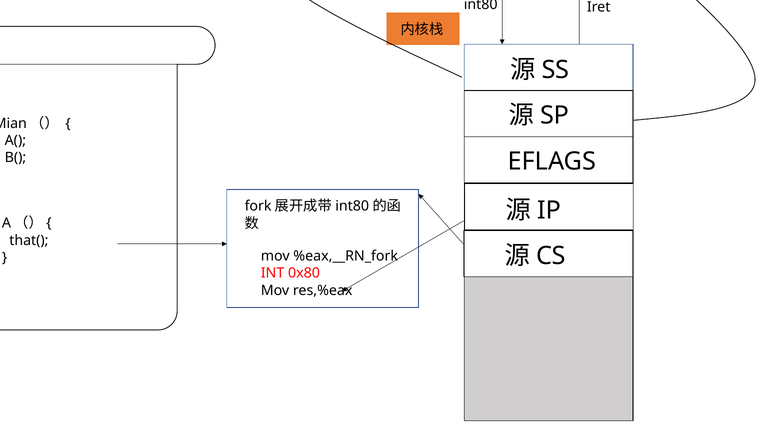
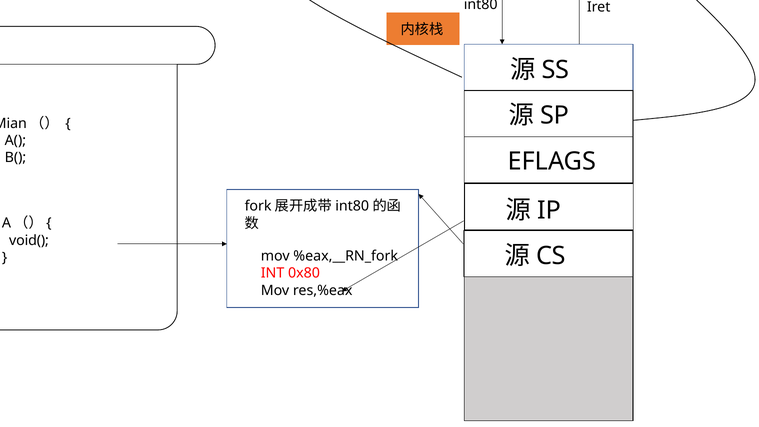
that(: that( -> void(
